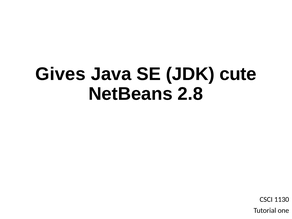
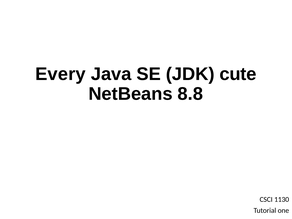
Gives: Gives -> Every
2.8: 2.8 -> 8.8
